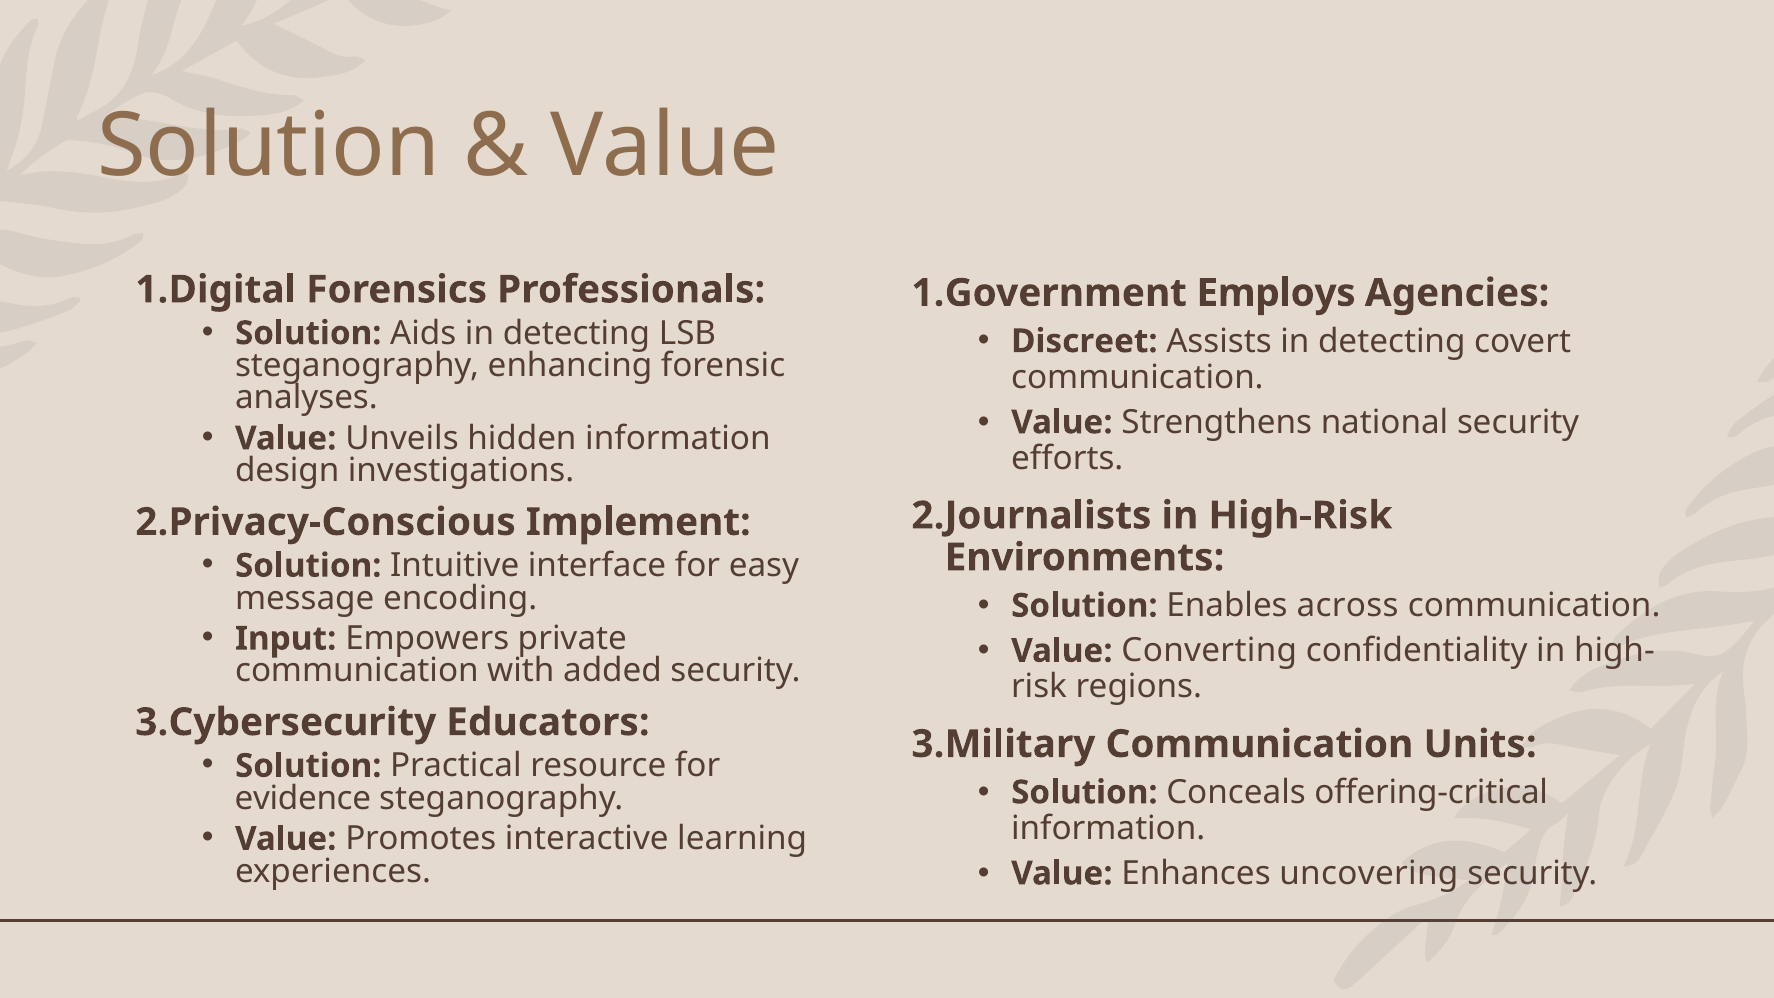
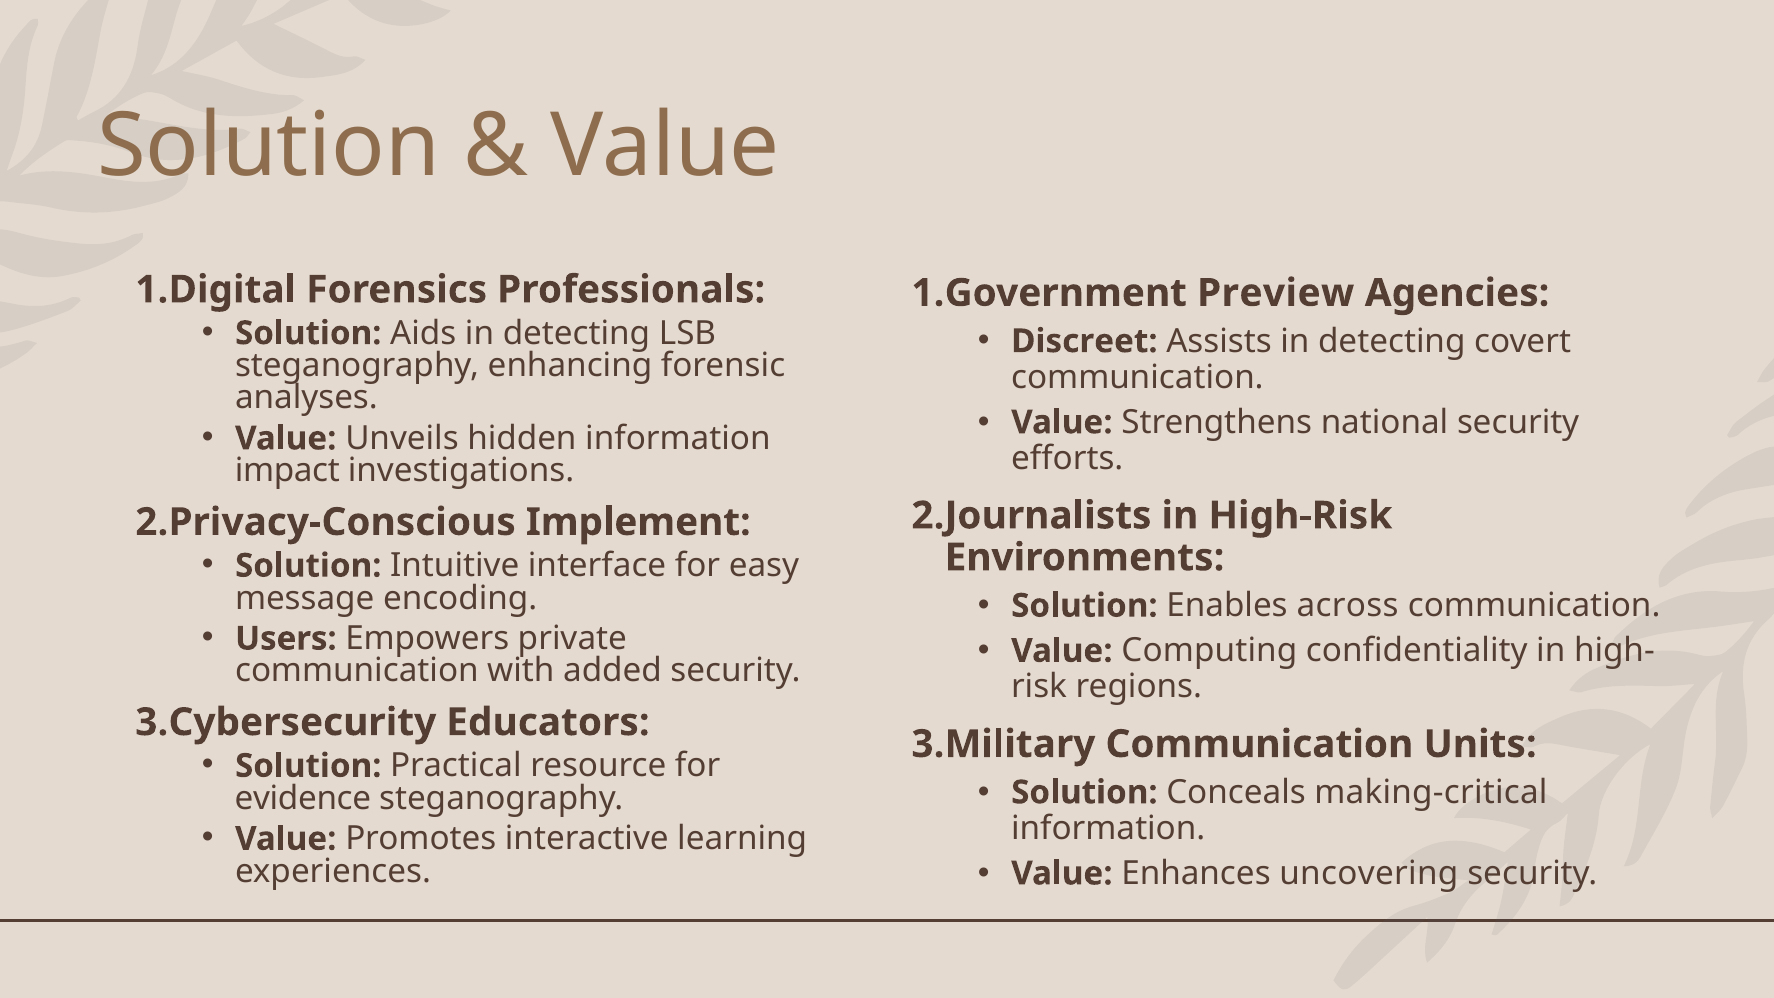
Employs: Employs -> Preview
design: design -> impact
Input: Input -> Users
Converting: Converting -> Computing
offering-critical: offering-critical -> making-critical
